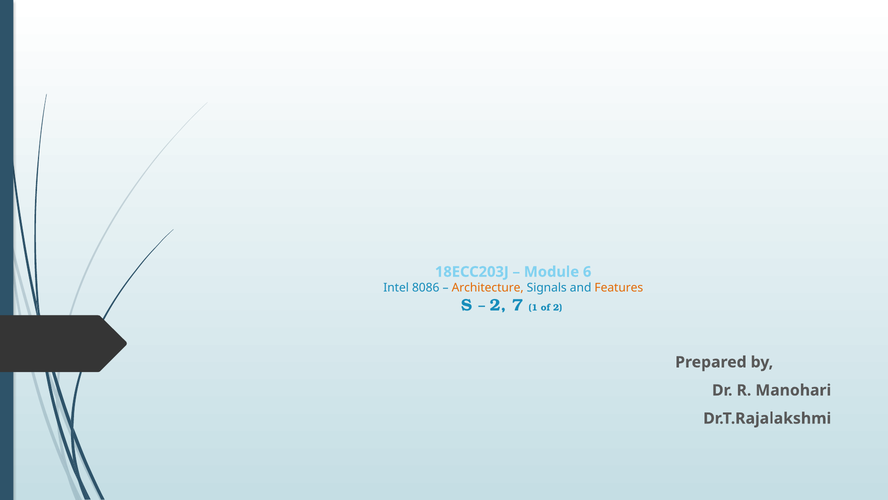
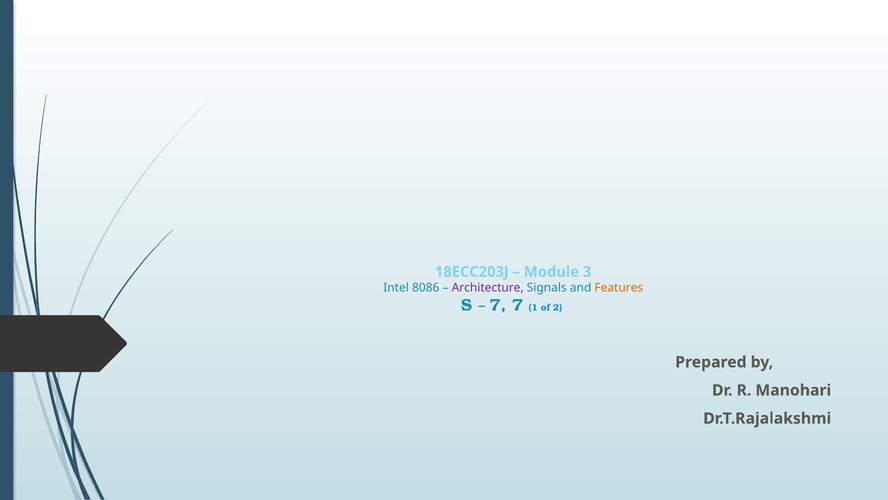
6: 6 -> 3
Architecture colour: orange -> purple
2 at (498, 305): 2 -> 7
